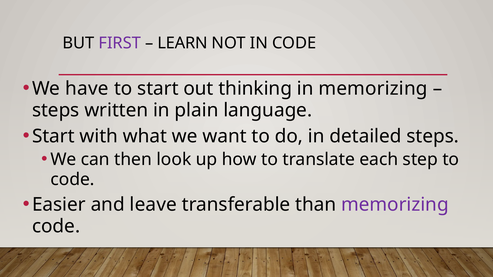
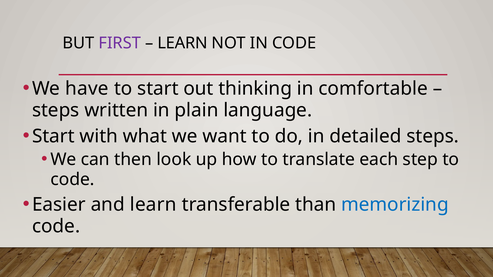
in memorizing: memorizing -> comfortable
and leave: leave -> learn
memorizing at (395, 205) colour: purple -> blue
